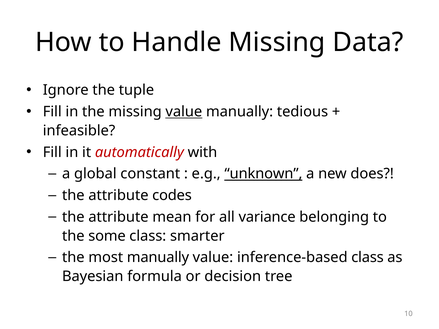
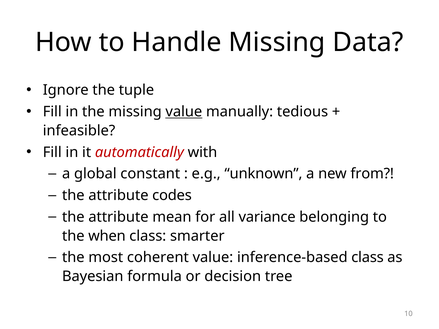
unknown underline: present -> none
does: does -> from
some: some -> when
most manually: manually -> coherent
